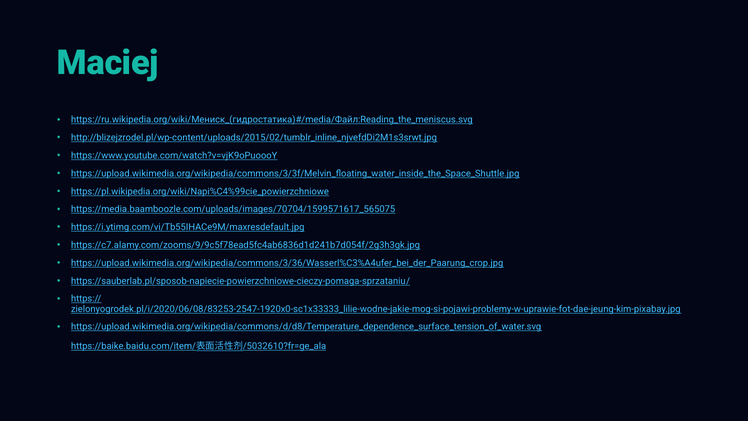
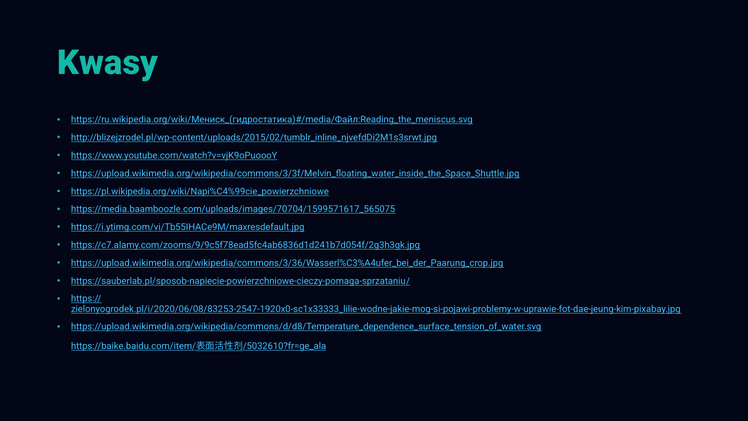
Maciej: Maciej -> Kwasy
